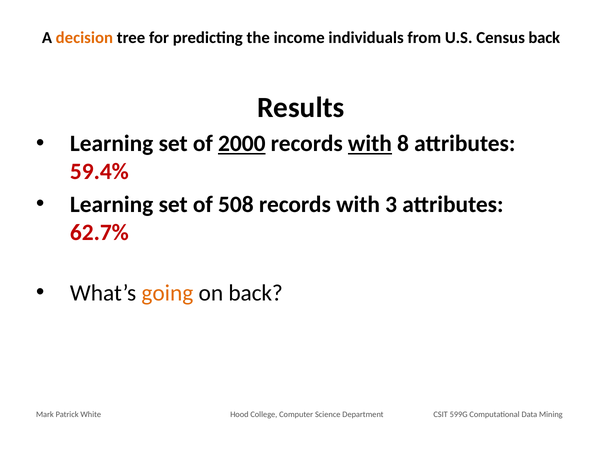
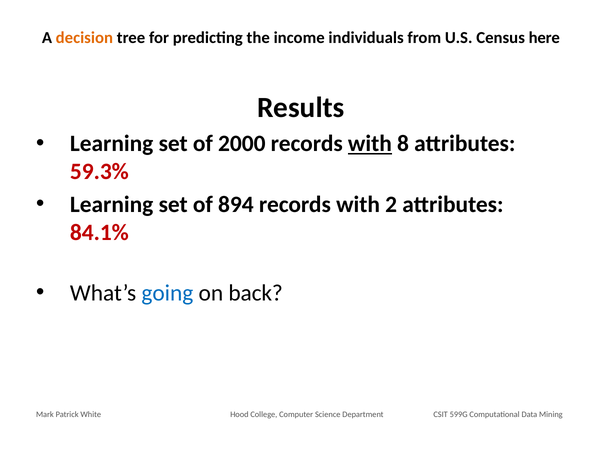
Census back: back -> here
2000 underline: present -> none
59.4%: 59.4% -> 59.3%
508: 508 -> 894
3: 3 -> 2
62.7%: 62.7% -> 84.1%
going colour: orange -> blue
